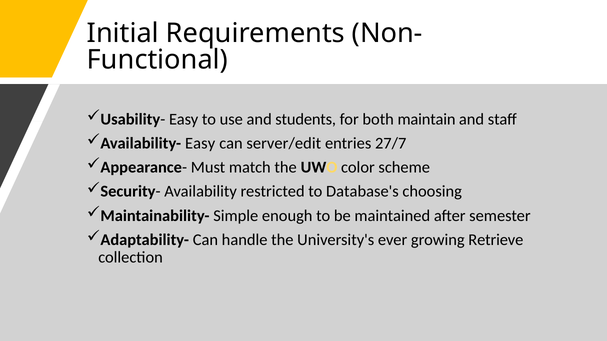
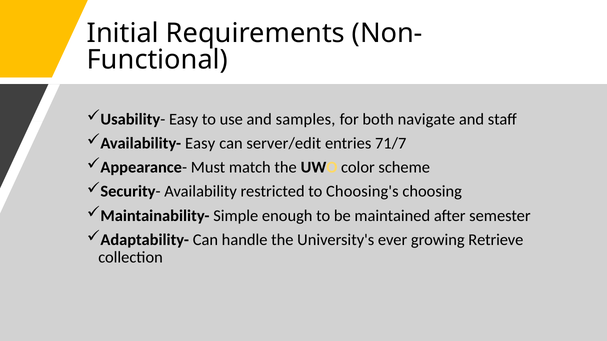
students: students -> samples
maintain: maintain -> navigate
27/7: 27/7 -> 71/7
Database's: Database's -> Choosing's
